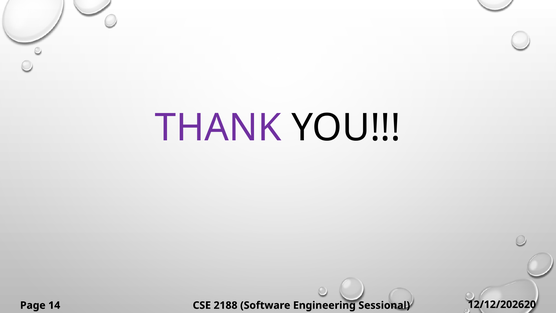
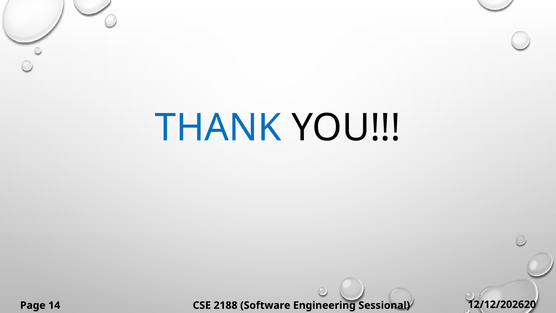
THANK colour: purple -> blue
